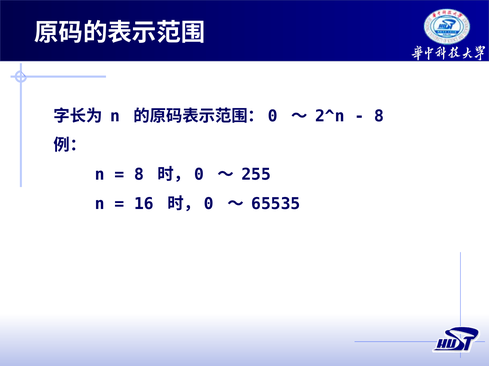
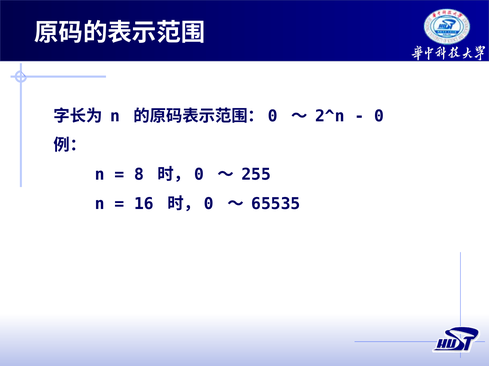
8 at (379, 116): 8 -> 0
